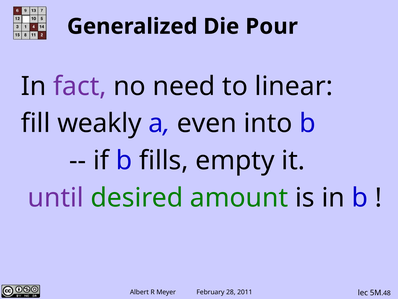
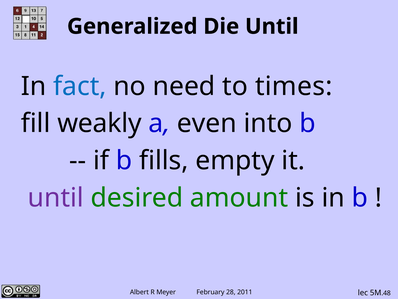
Die Pour: Pour -> Until
fact colour: purple -> blue
linear: linear -> times
